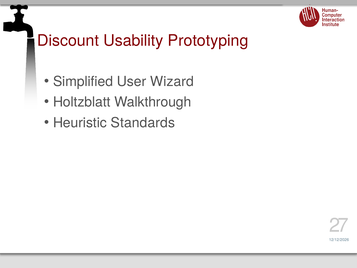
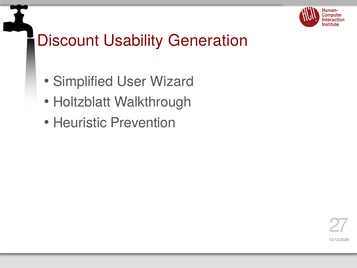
Prototyping: Prototyping -> Generation
Standards: Standards -> Prevention
